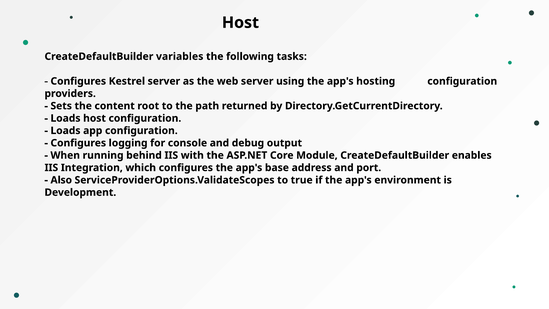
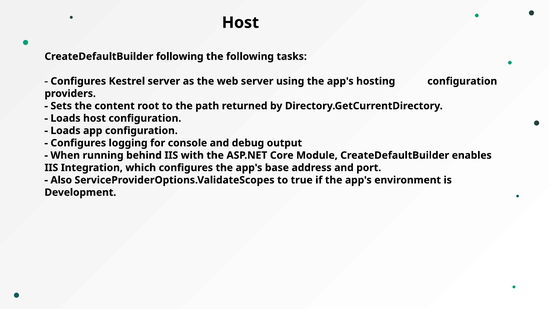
CreateDefaultBuilder variables: variables -> following
